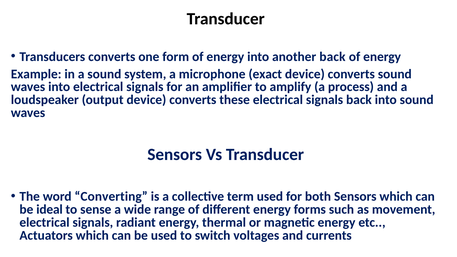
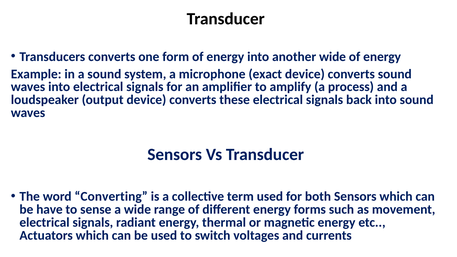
another back: back -> wide
ideal: ideal -> have
